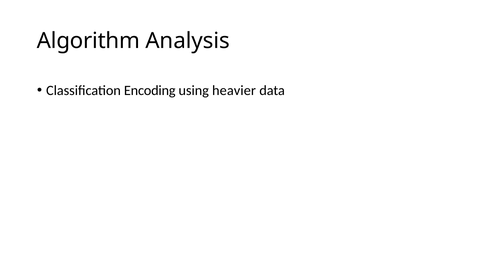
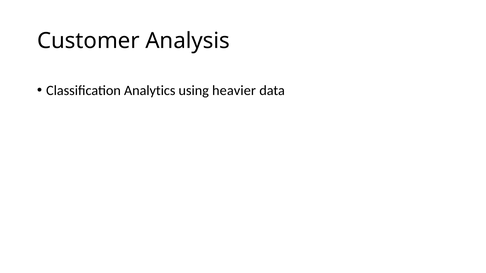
Algorithm: Algorithm -> Customer
Encoding: Encoding -> Analytics
